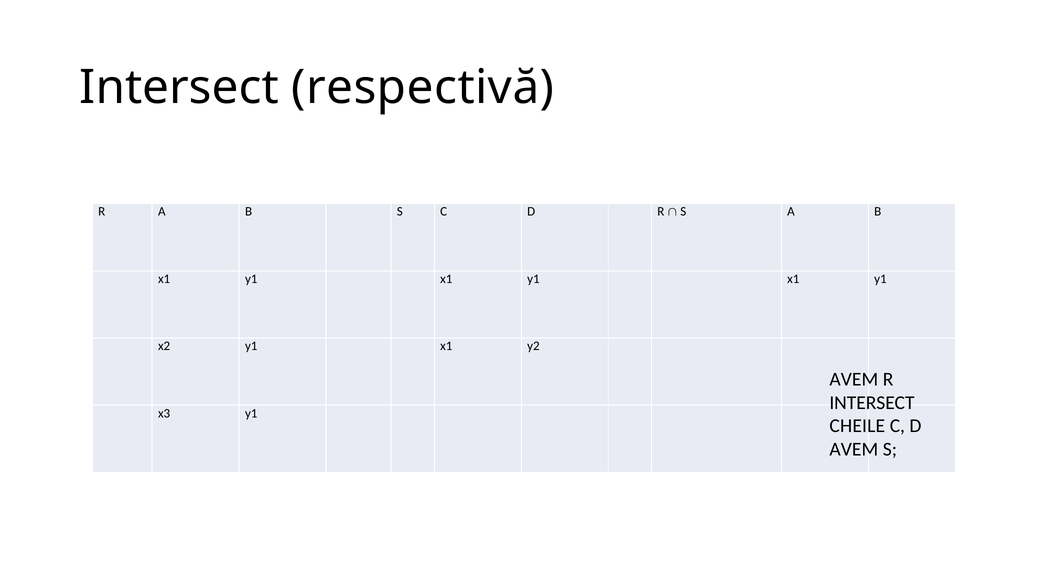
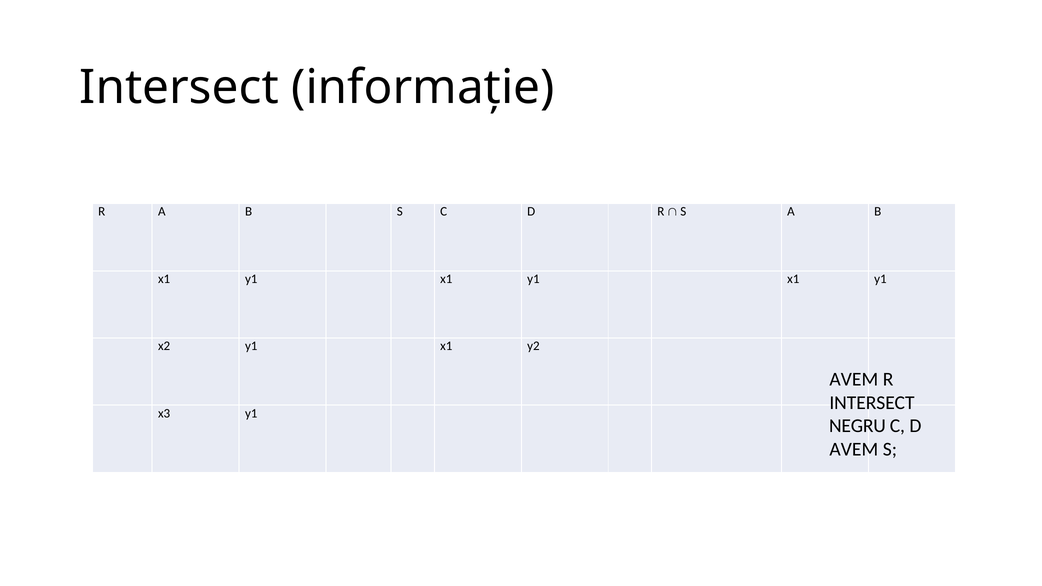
respectivă: respectivă -> informaţie
CHEILE: CHEILE -> NEGRU
